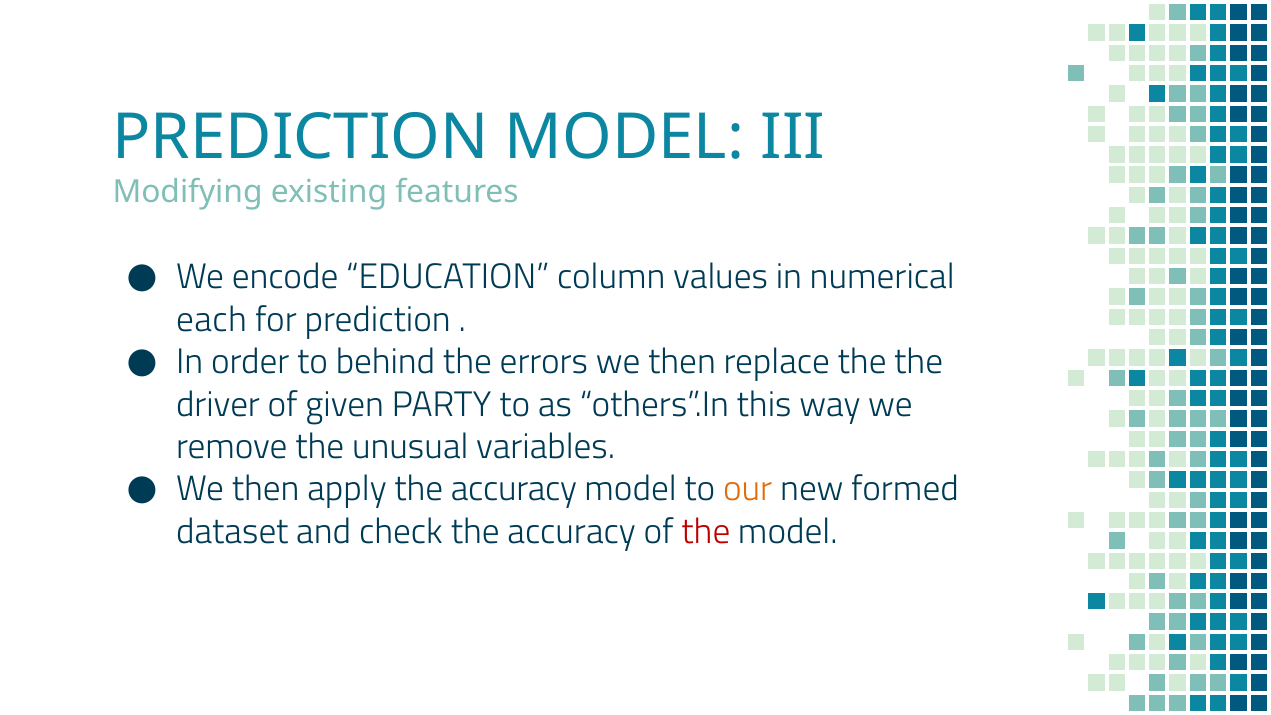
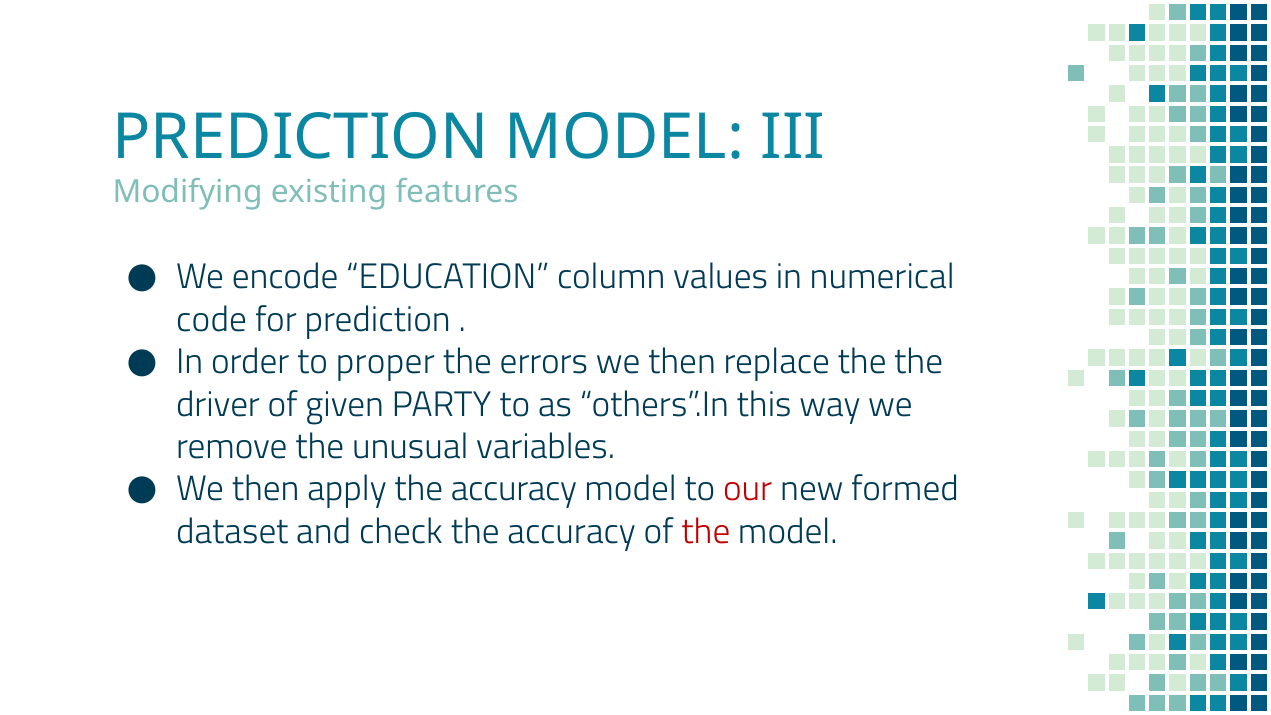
each: each -> code
behind: behind -> proper
our colour: orange -> red
